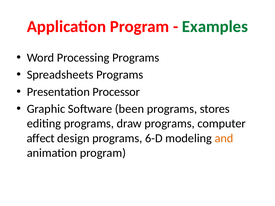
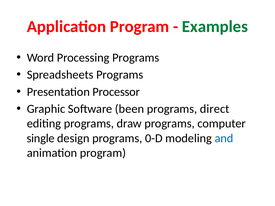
stores: stores -> direct
affect: affect -> single
6-D: 6-D -> 0-D
and colour: orange -> blue
